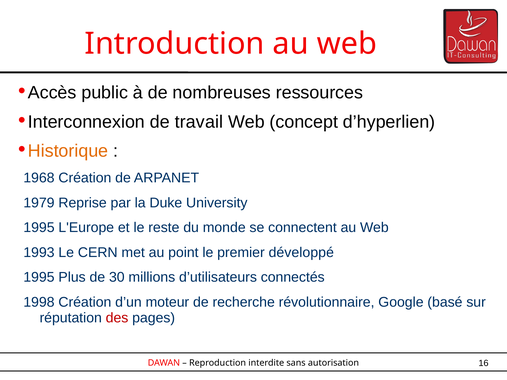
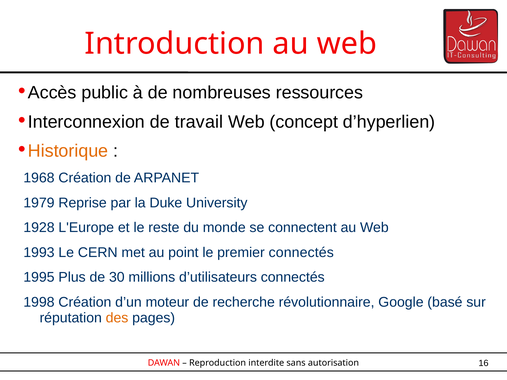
1995 at (39, 228): 1995 -> 1928
premier développé: développé -> connectés
des colour: red -> orange
